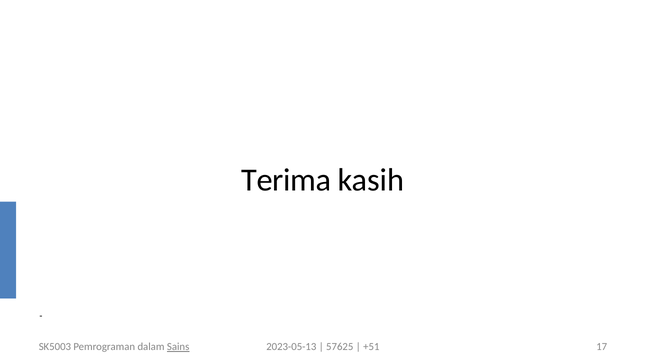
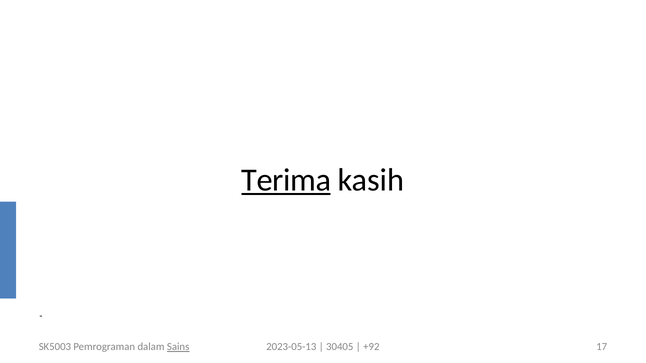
Terima underline: none -> present
57625: 57625 -> 30405
+51: +51 -> +92
